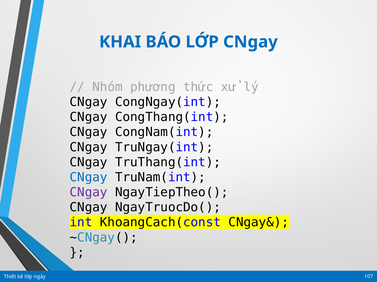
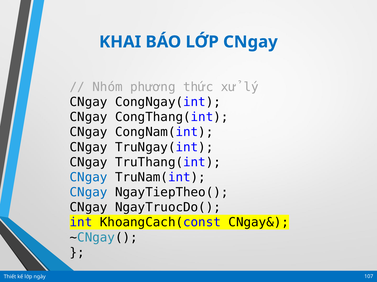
CNgay at (89, 193) colour: purple -> blue
